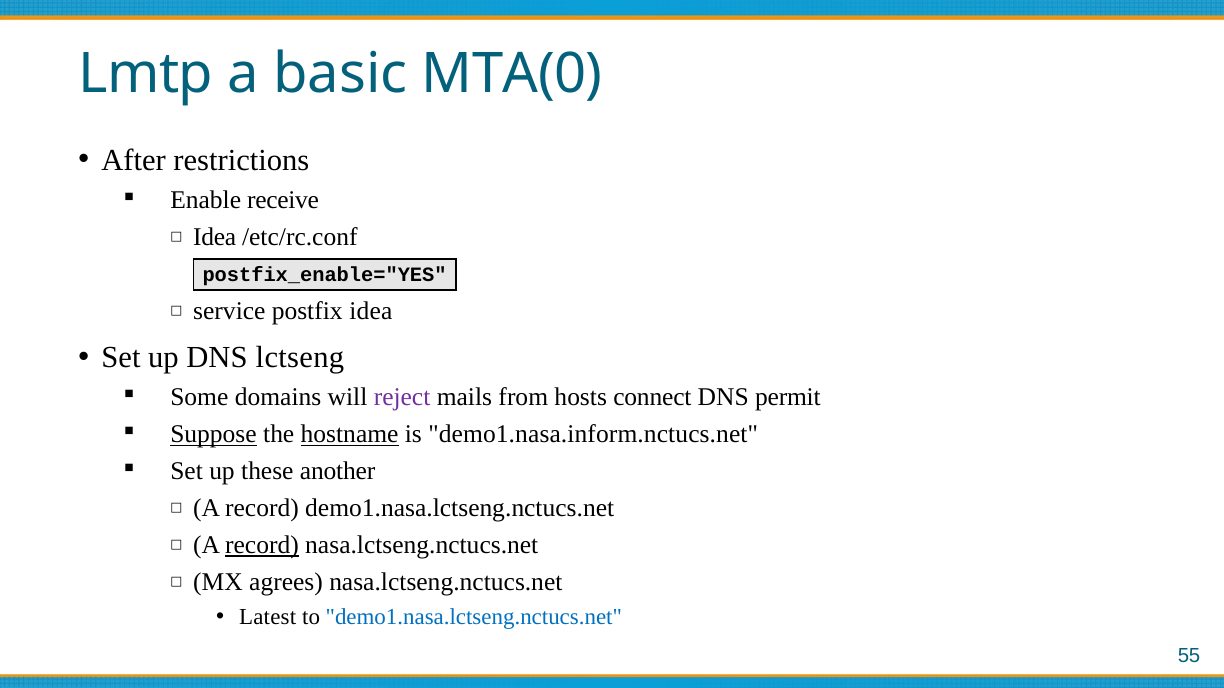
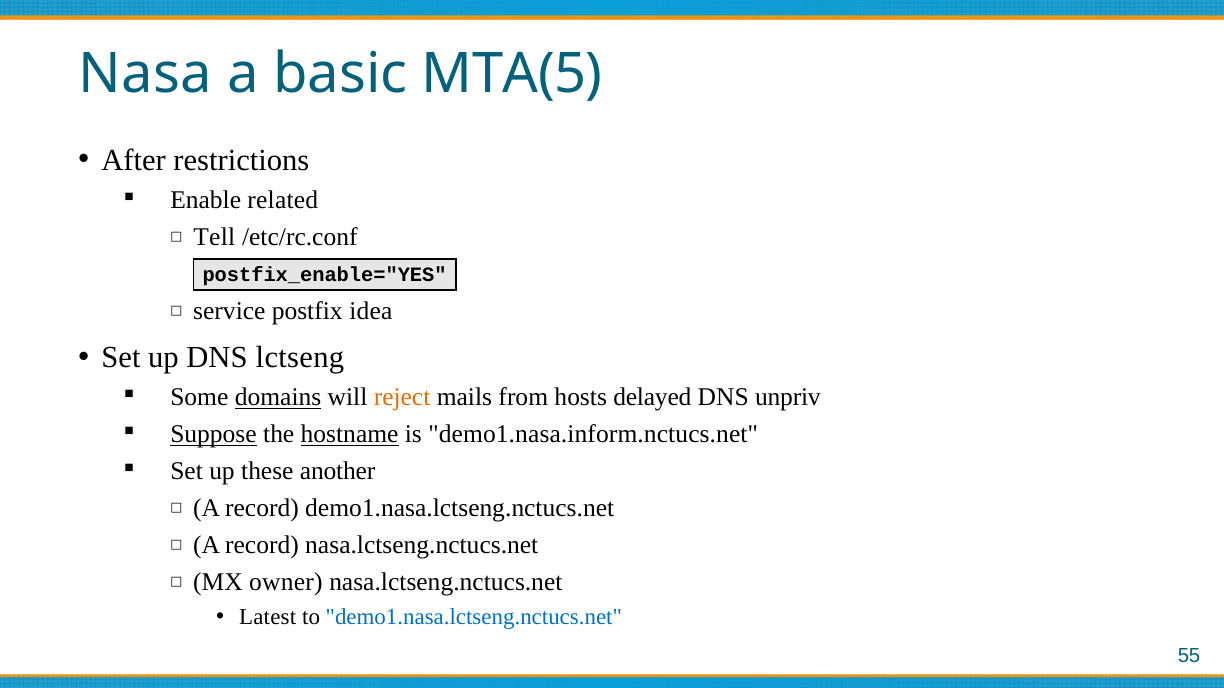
Lmtp: Lmtp -> Nasa
MTA(0: MTA(0 -> MTA(5
receive: receive -> related
Idea at (215, 237): Idea -> Tell
domains underline: none -> present
reject colour: purple -> orange
connect: connect -> delayed
permit: permit -> unpriv
record at (262, 546) underline: present -> none
agrees: agrees -> owner
